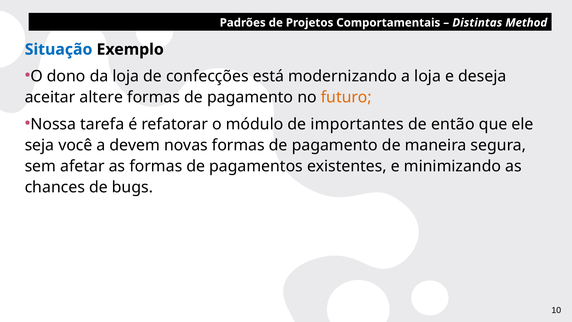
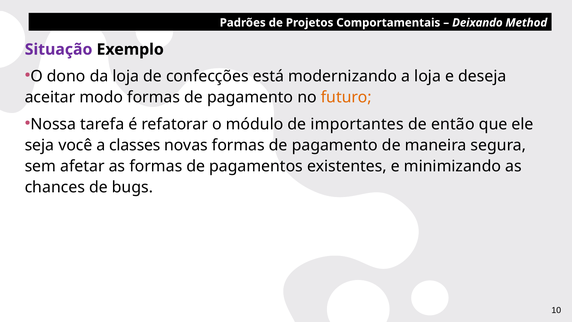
Distintas: Distintas -> Deixando
Situação colour: blue -> purple
altere: altere -> modo
devem: devem -> classes
